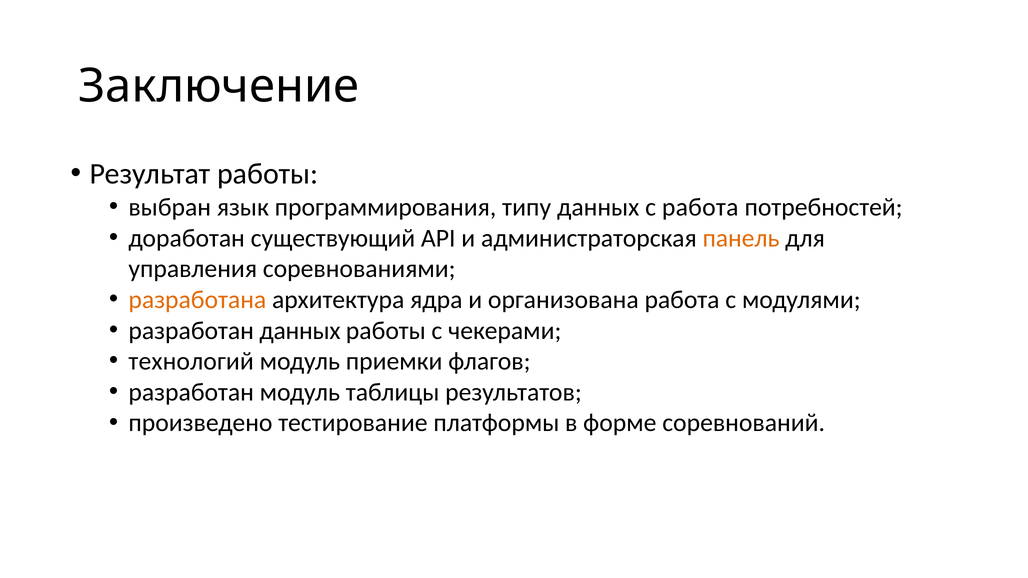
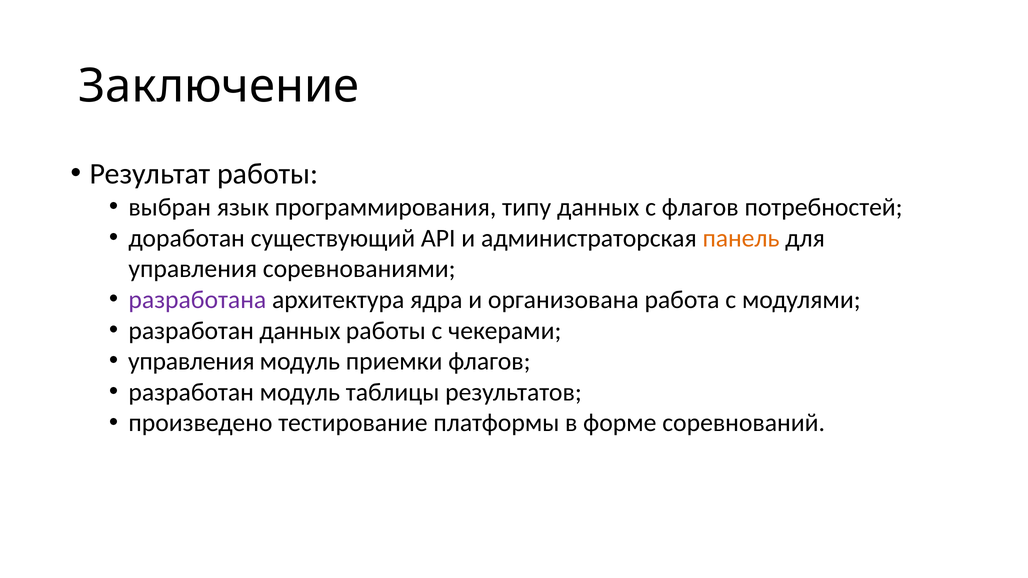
с работа: работа -> флагов
разработана colour: orange -> purple
технологий at (191, 362): технологий -> управления
